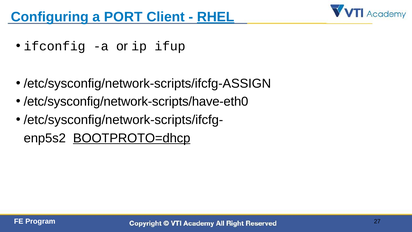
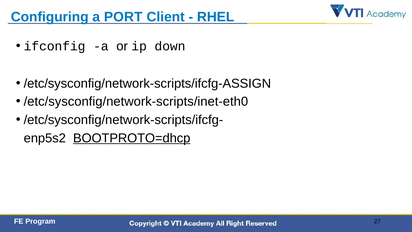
RHEL underline: present -> none
ifup: ifup -> down
/etc/sysconfig/network-scripts/have-eth0: /etc/sysconfig/network-scripts/have-eth0 -> /etc/sysconfig/network-scripts/inet-eth0
